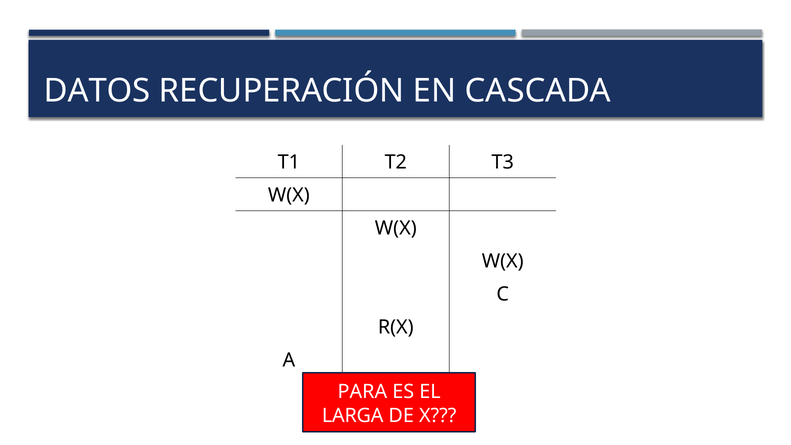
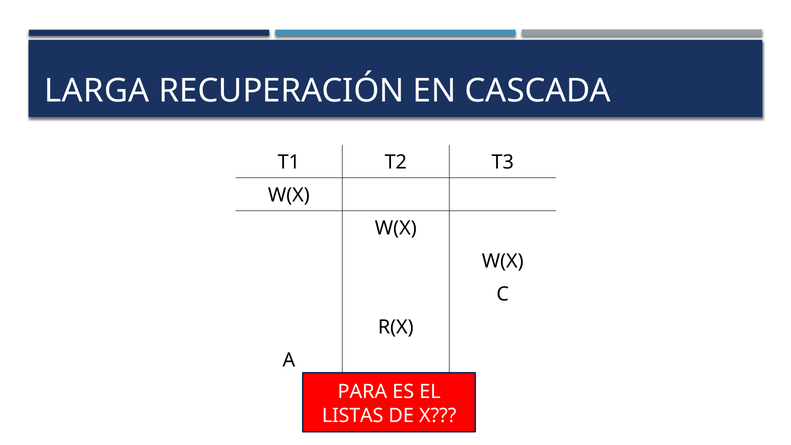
DATOS: DATOS -> LARGA
LARGA: LARGA -> LISTAS
